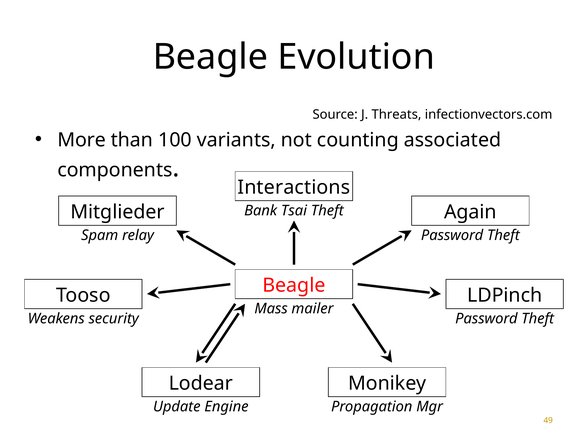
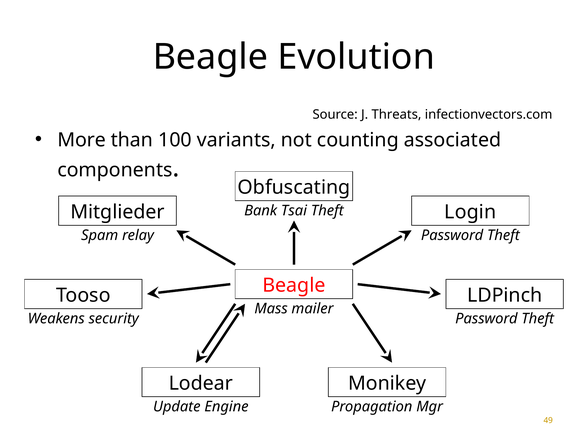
Interactions: Interactions -> Obfuscating
Again: Again -> Login
